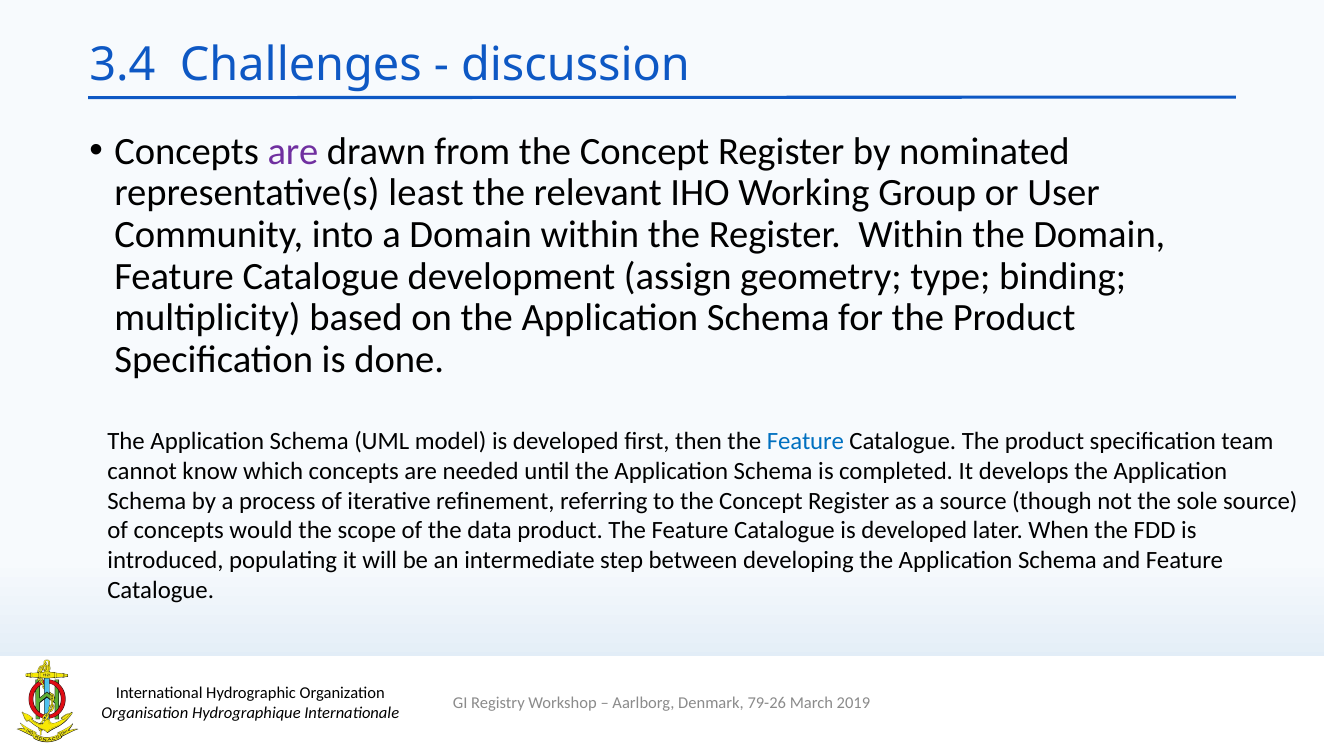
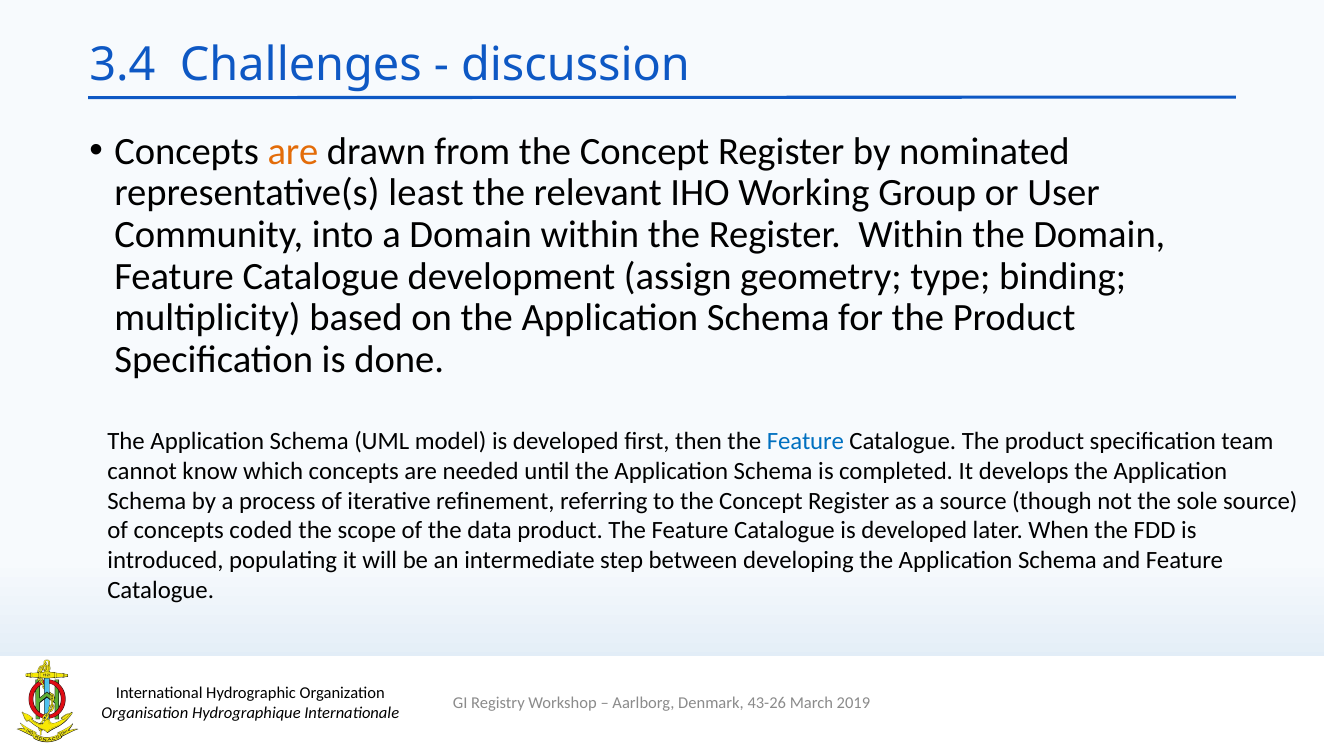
are at (293, 151) colour: purple -> orange
would: would -> coded
79-26: 79-26 -> 43-26
